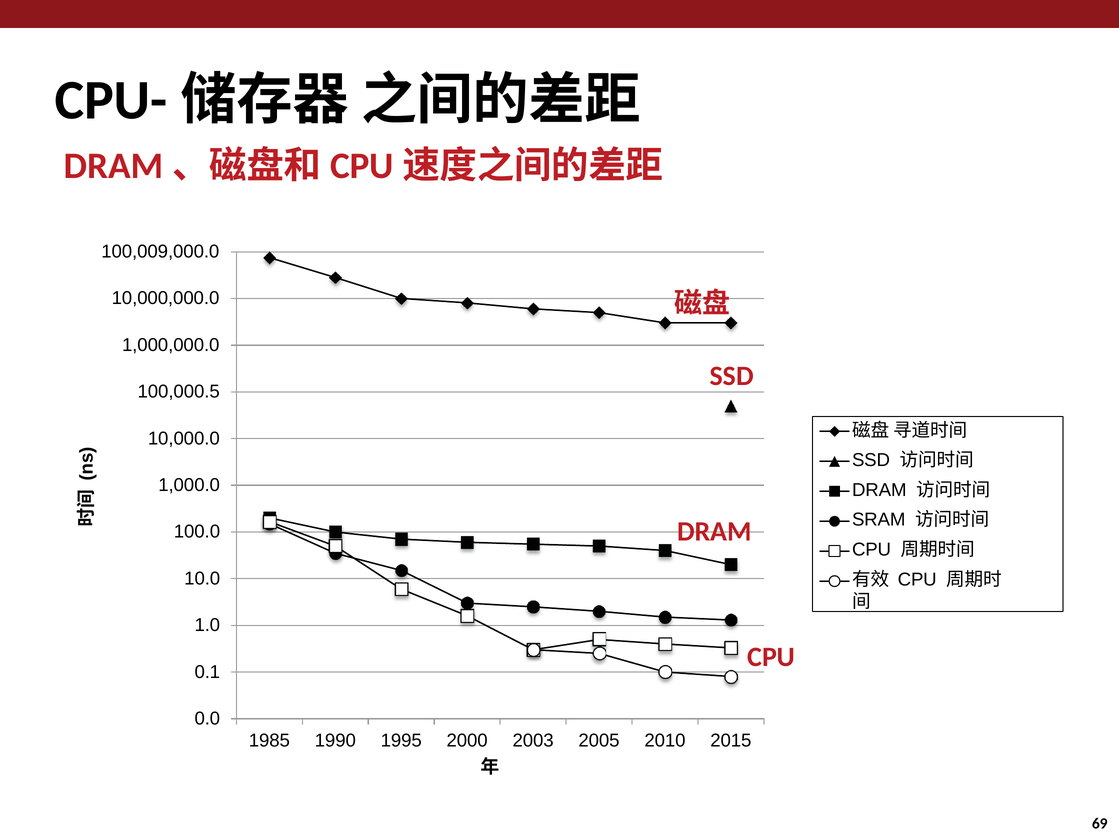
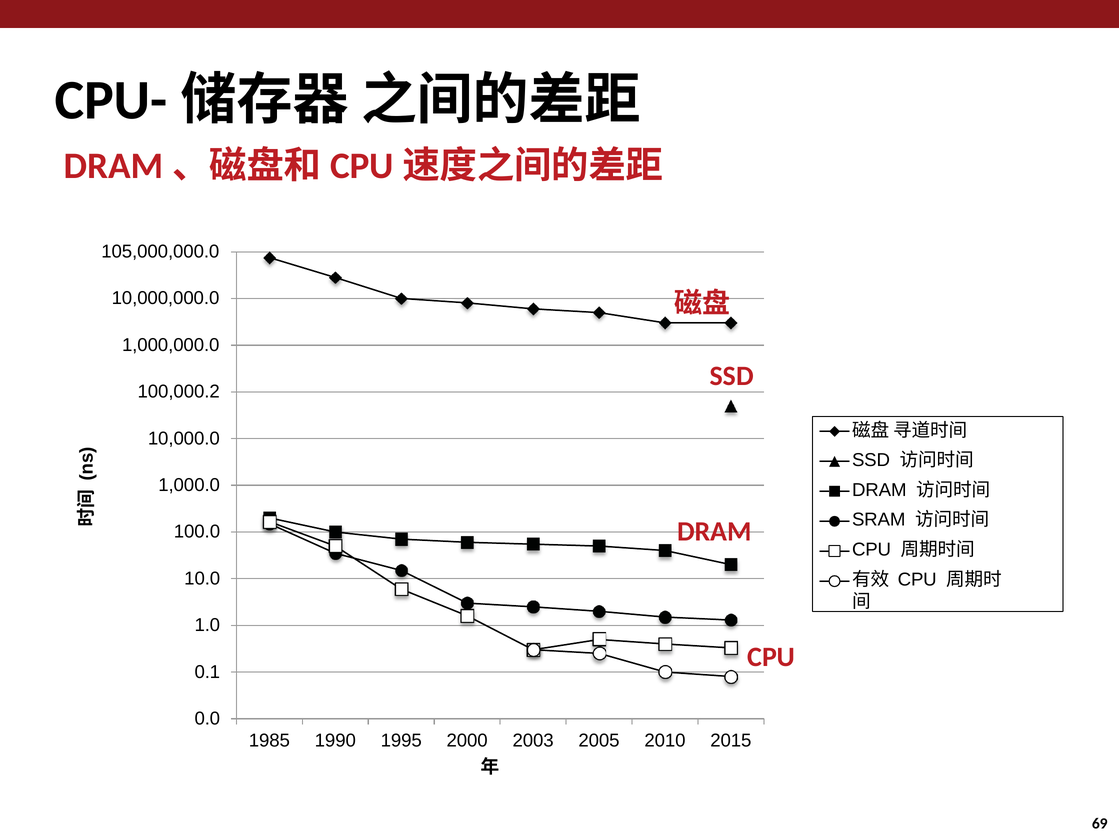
100,009,000.0: 100,009,000.0 -> 105,000,000.0
100,000.5: 100,000.5 -> 100,000.2
